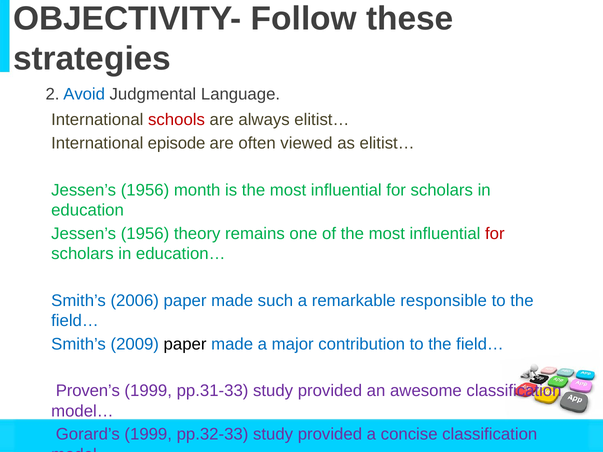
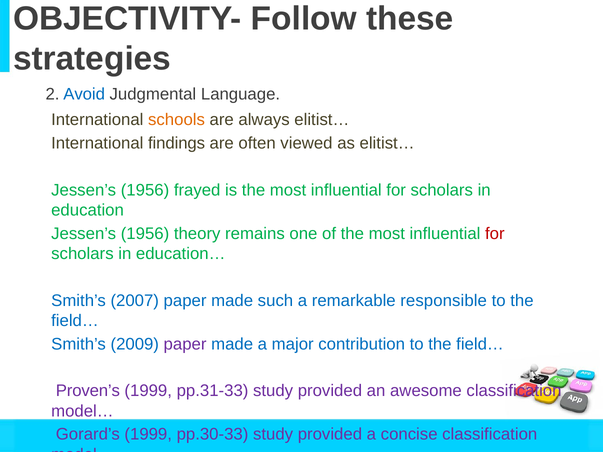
schools colour: red -> orange
episode: episode -> findings
month: month -> frayed
2006: 2006 -> 2007
paper at (185, 344) colour: black -> purple
pp.32-33: pp.32-33 -> pp.30-33
